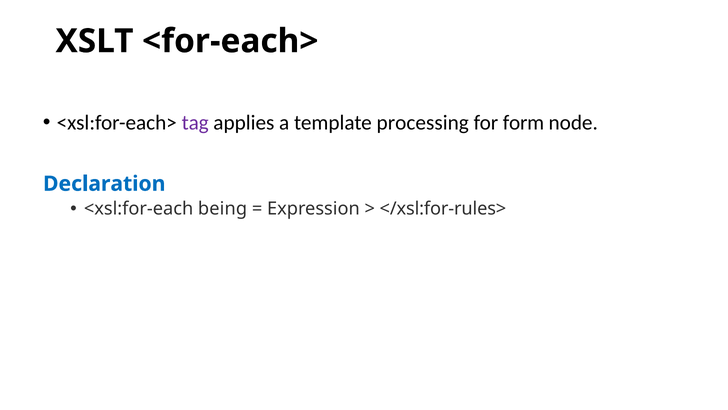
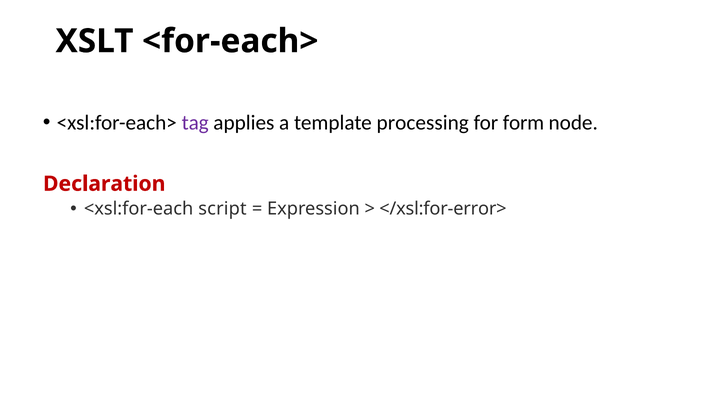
Declaration colour: blue -> red
being: being -> script
</xsl:for-rules>: </xsl:for-rules> -> </xsl:for-error>
